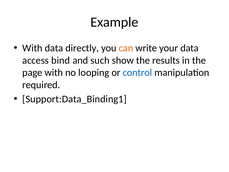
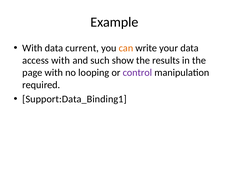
directly: directly -> current
access bind: bind -> with
control colour: blue -> purple
